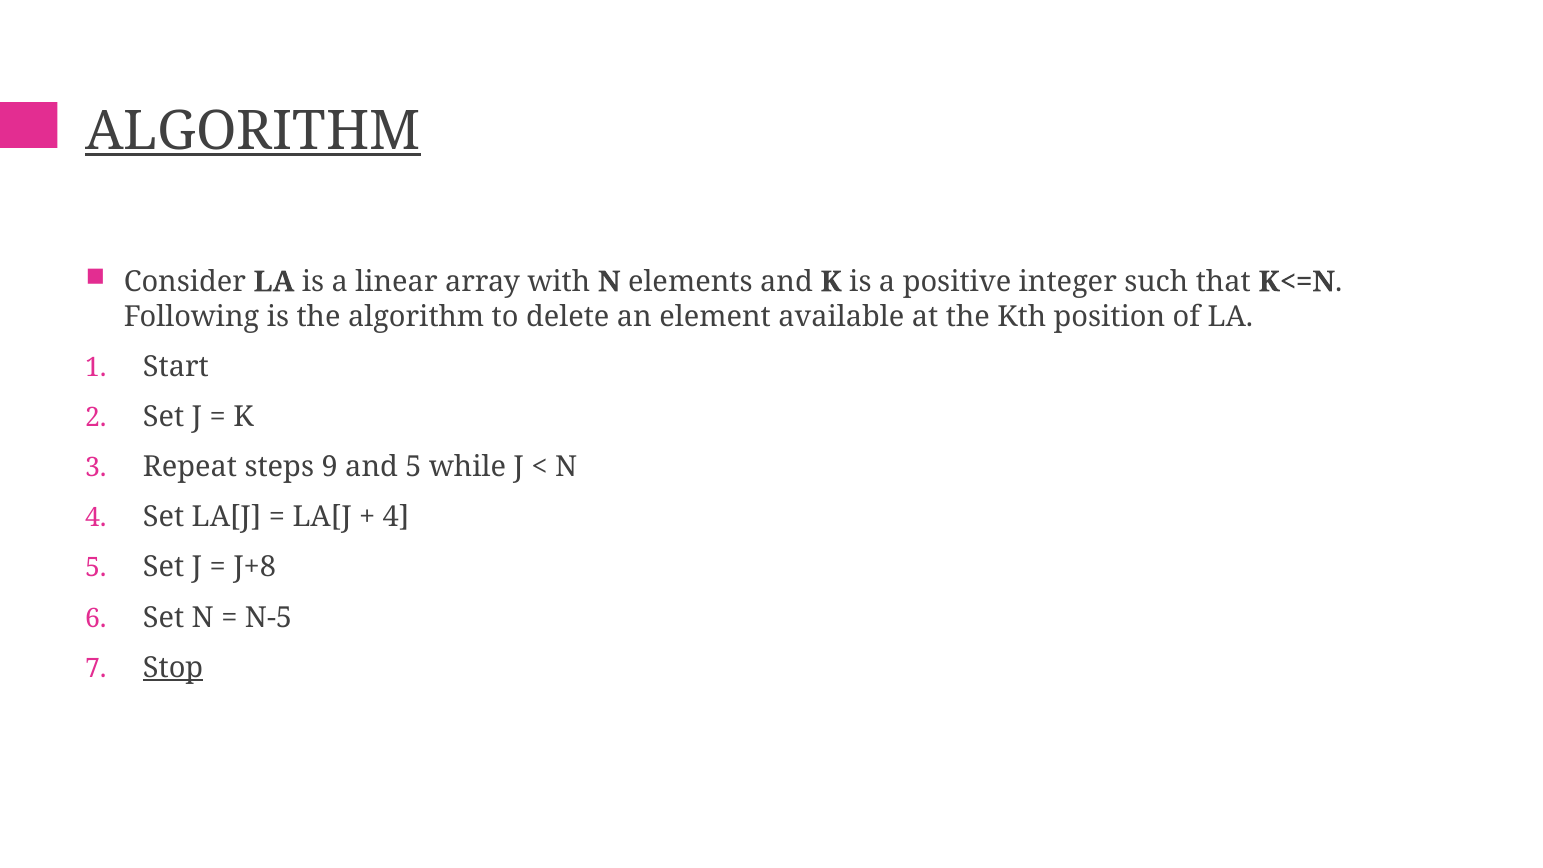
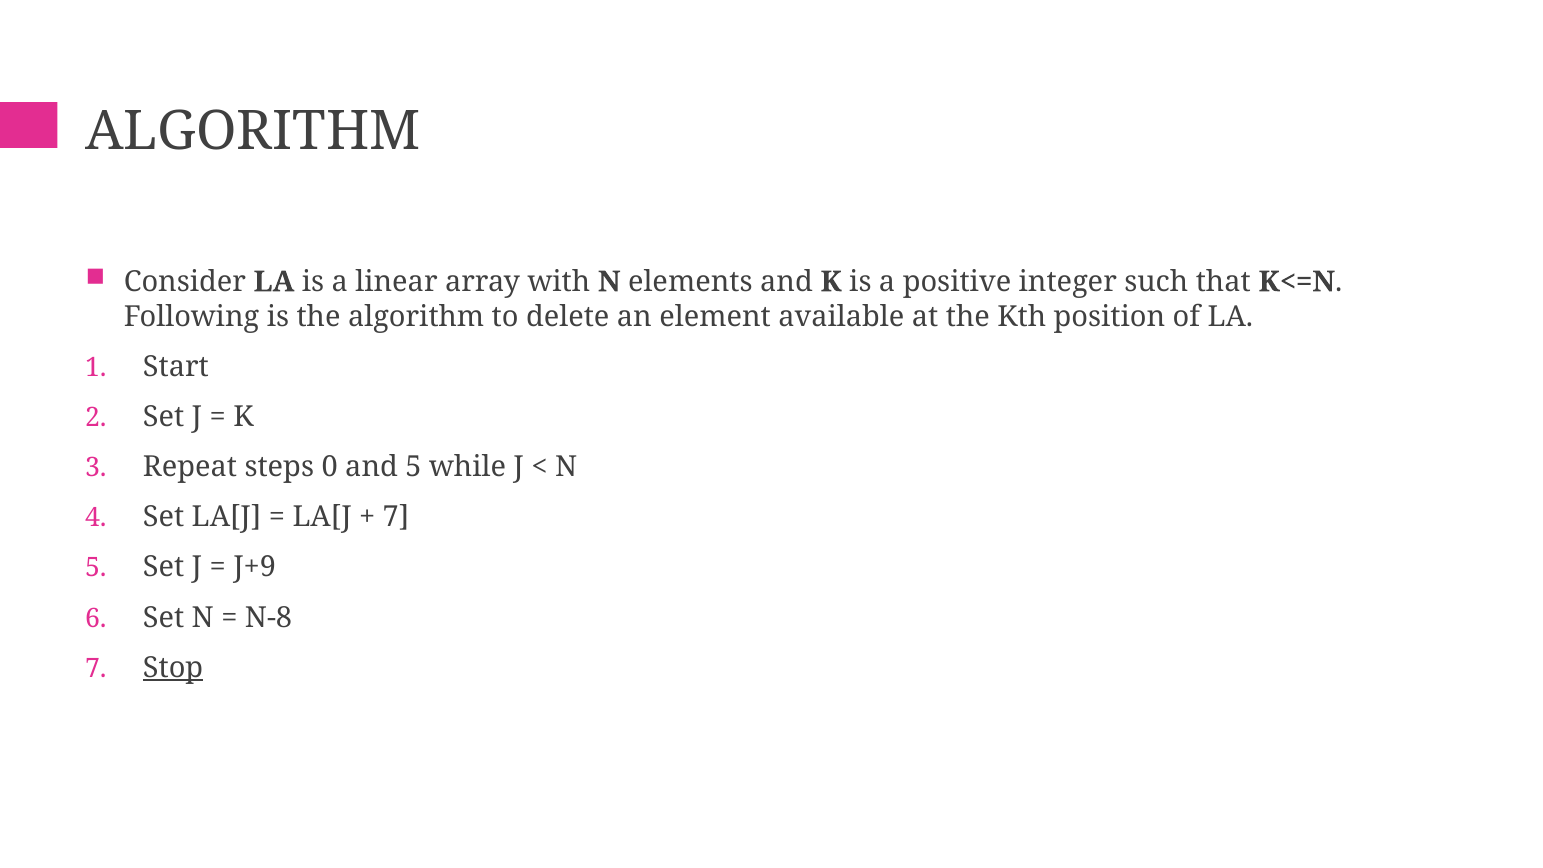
ALGORITHM at (253, 131) underline: present -> none
9: 9 -> 0
4 at (396, 517): 4 -> 7
J+8: J+8 -> J+9
N-5: N-5 -> N-8
